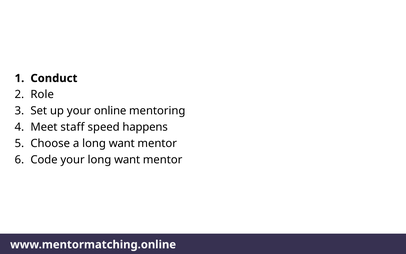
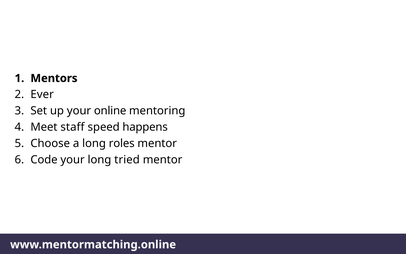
Conduct: Conduct -> Mentors
Role: Role -> Ever
a long want: want -> roles
your long want: want -> tried
